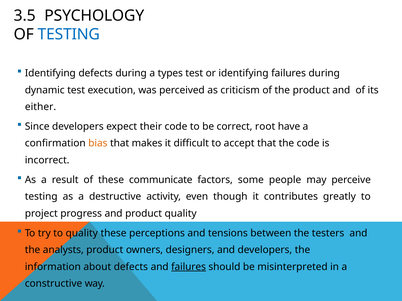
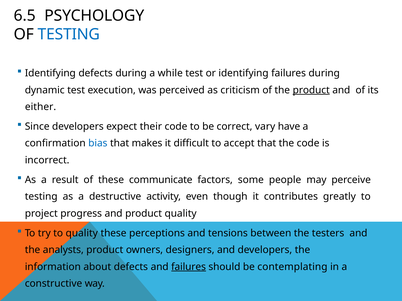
3.5: 3.5 -> 6.5
types: types -> while
product at (311, 90) underline: none -> present
root: root -> vary
bias colour: orange -> blue
misinterpreted: misinterpreted -> contemplating
